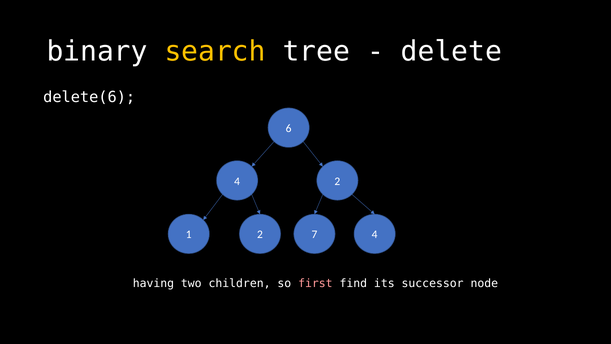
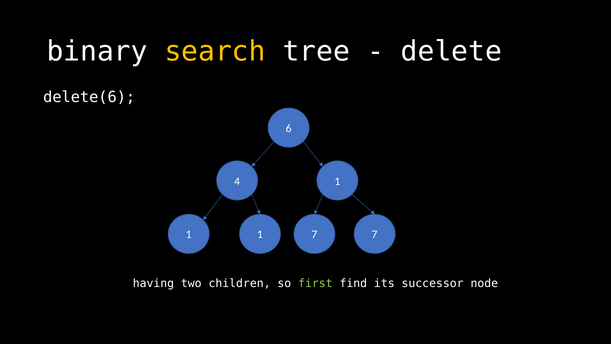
4 2: 2 -> 1
2 at (260, 234): 2 -> 1
7 4: 4 -> 7
first colour: pink -> light green
